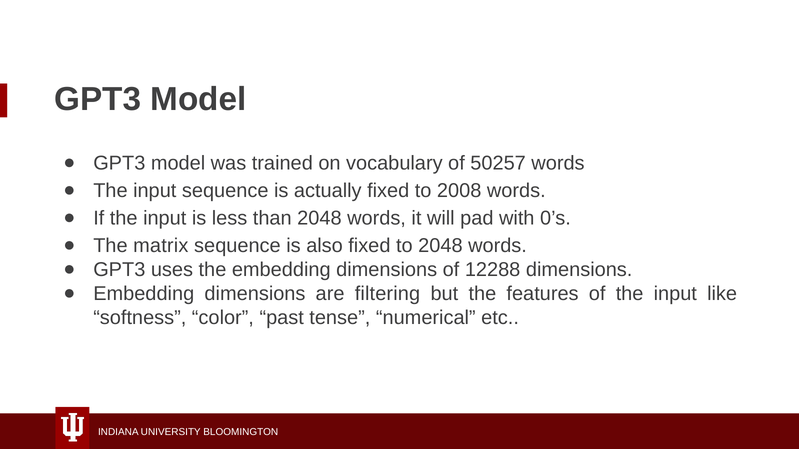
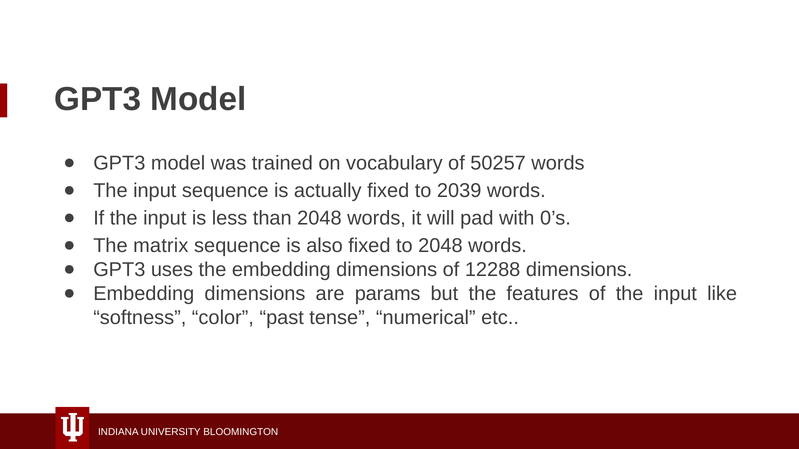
2008: 2008 -> 2039
filtering: filtering -> params
